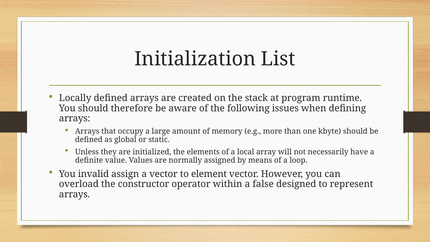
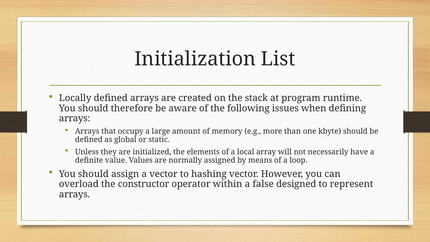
invalid at (93, 174): invalid -> should
element: element -> hashing
